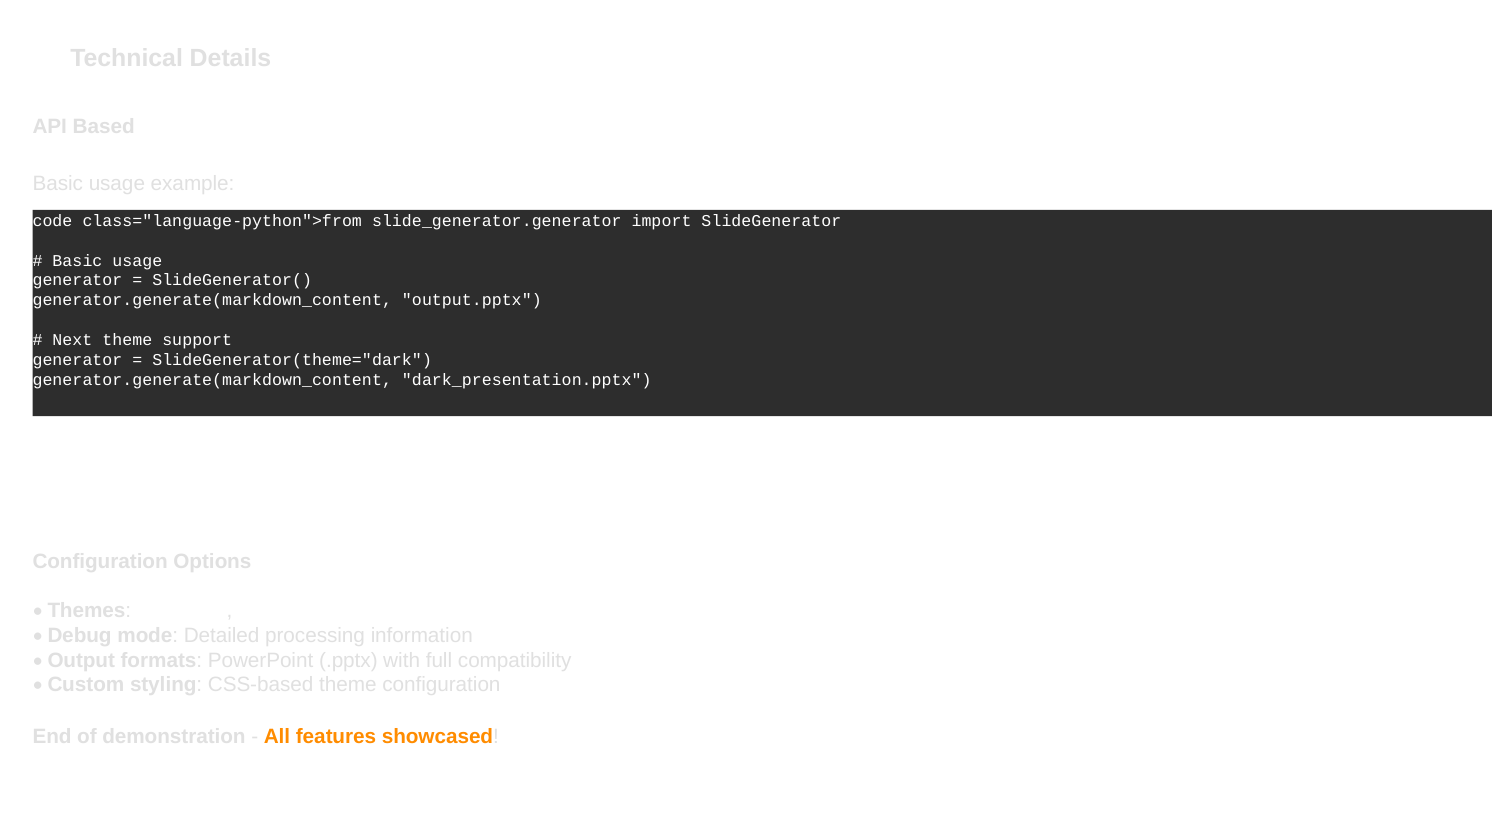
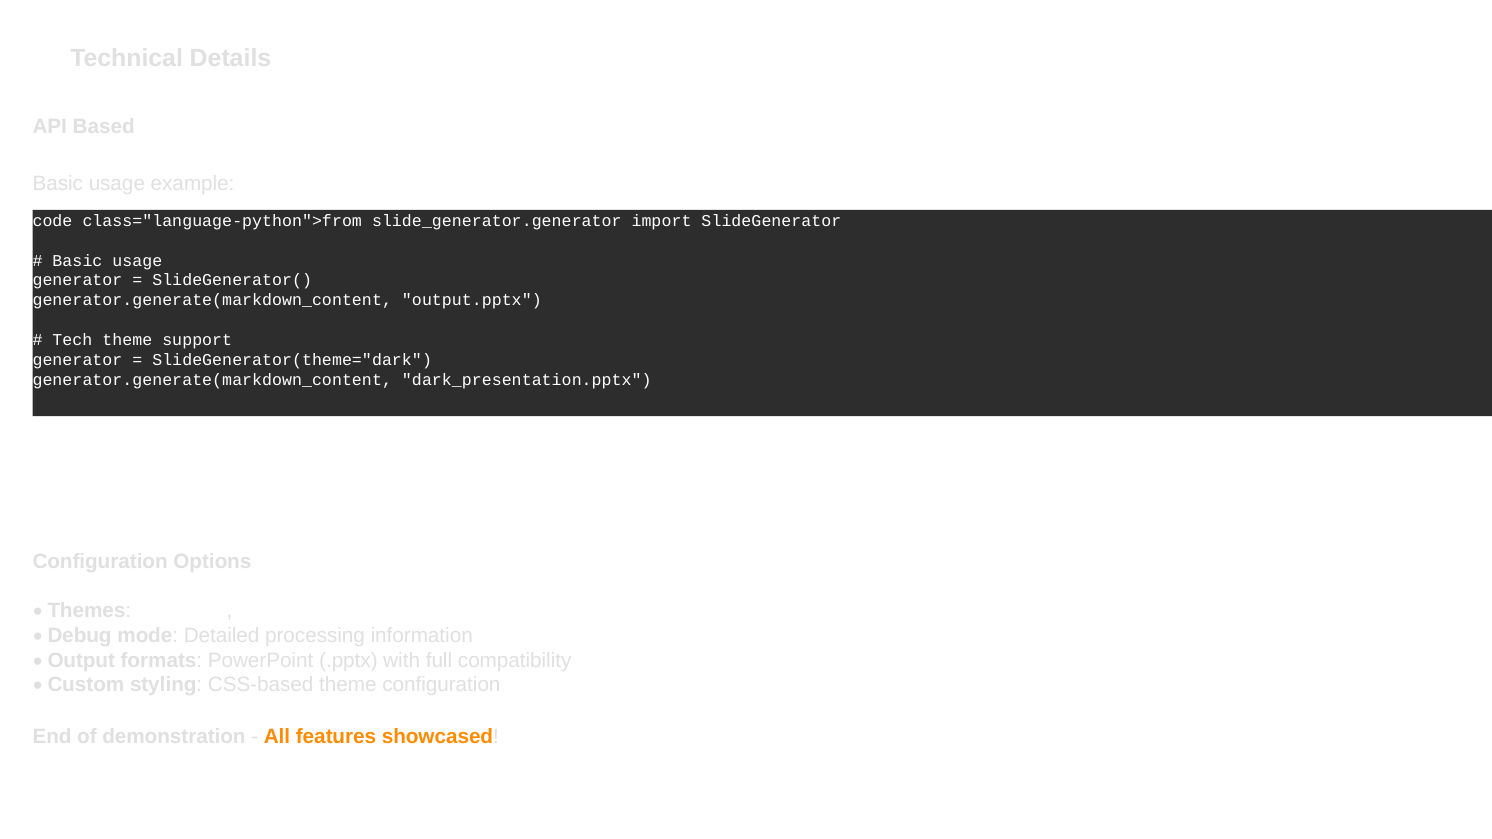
Next: Next -> Tech
